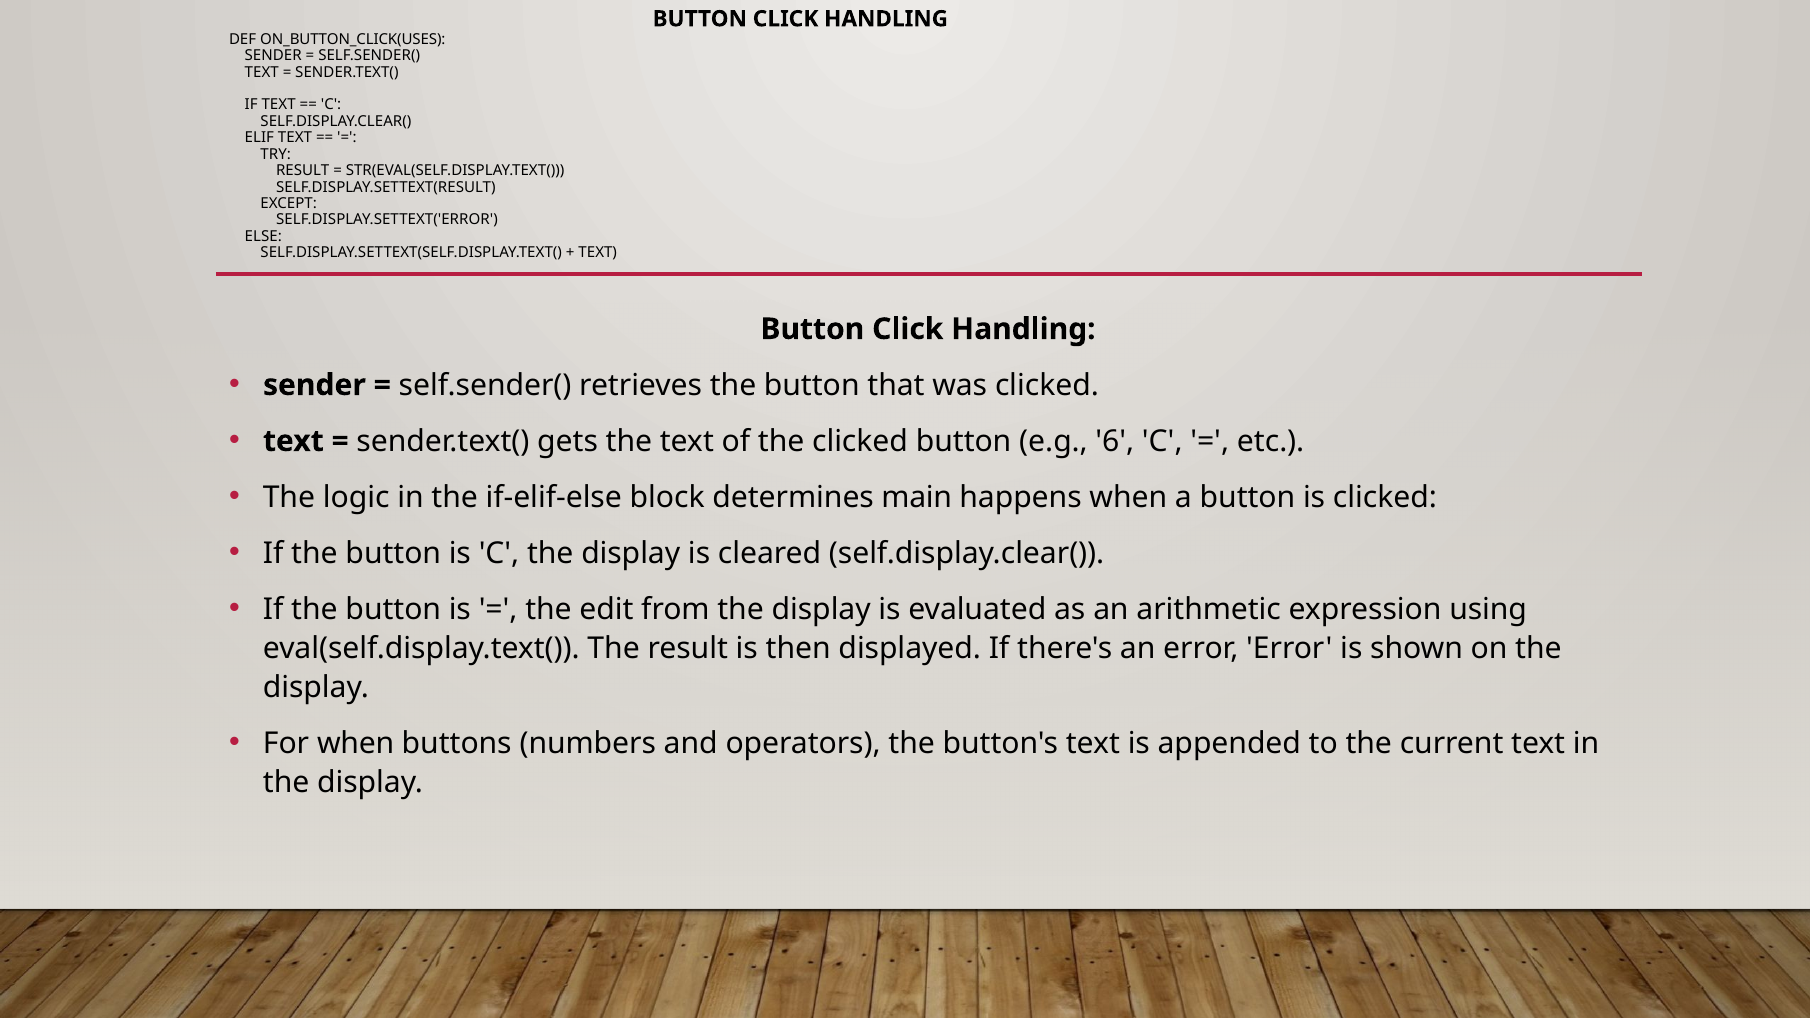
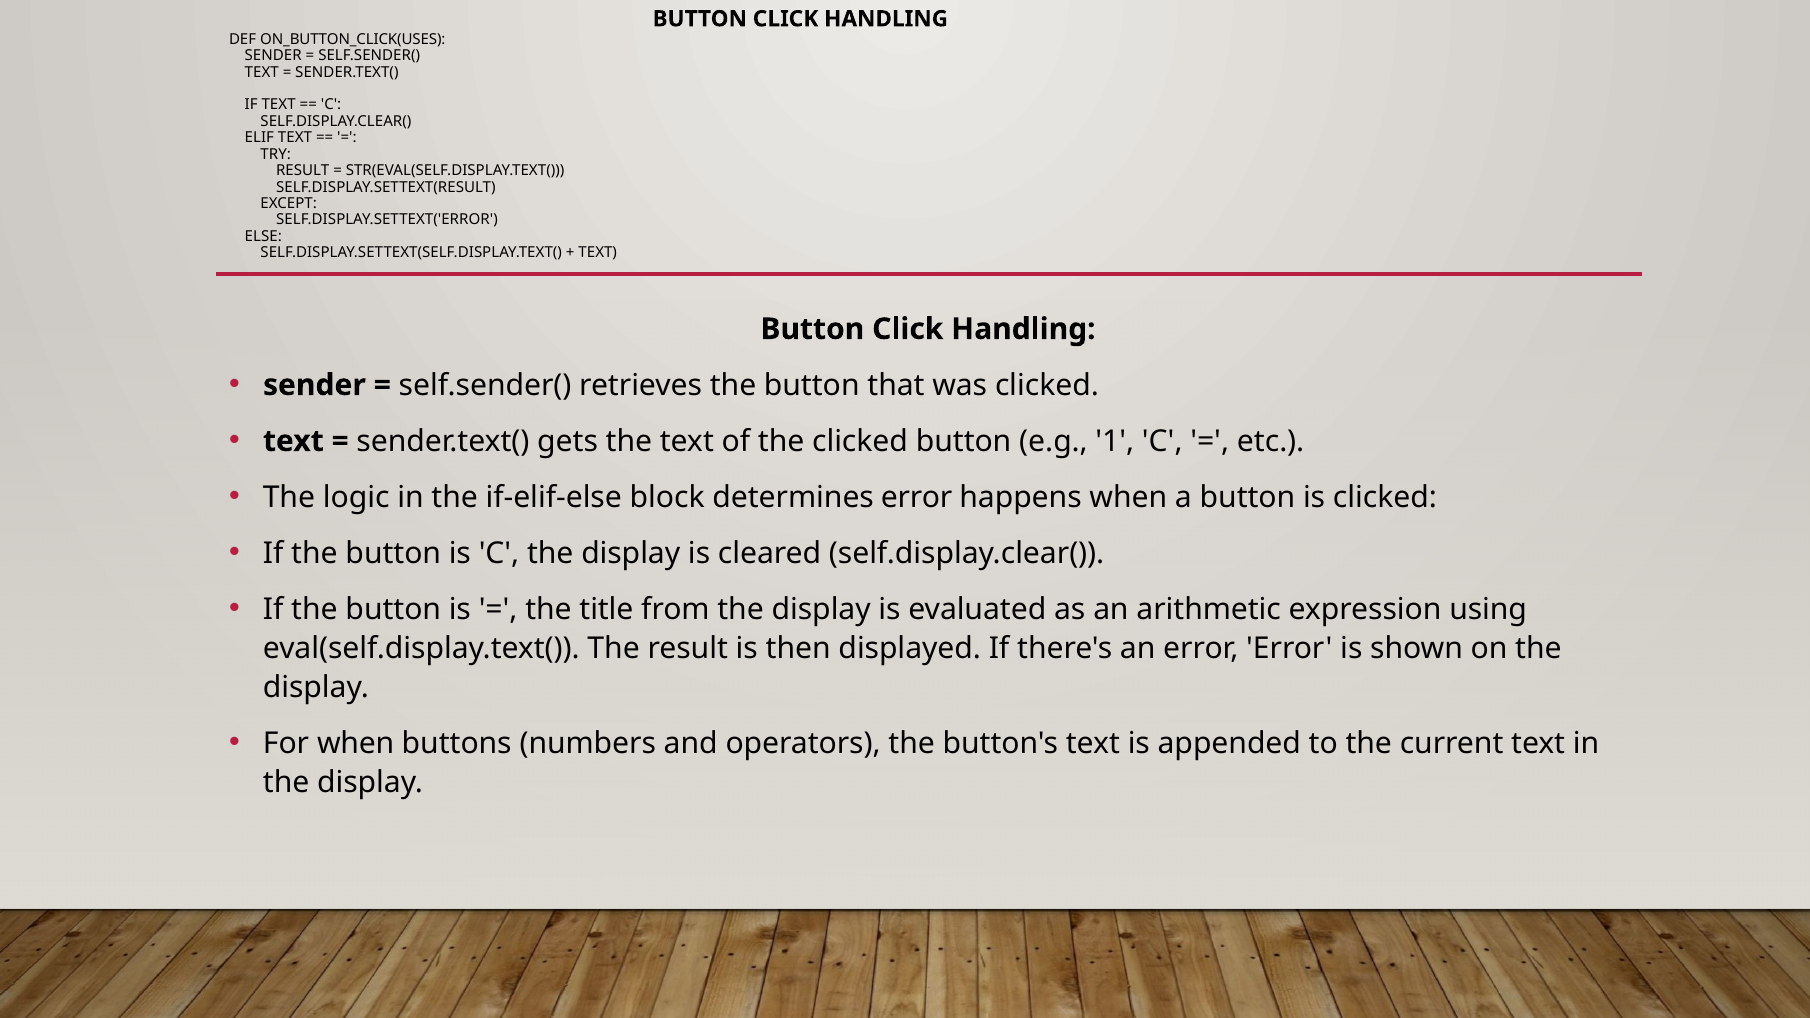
6: 6 -> 1
determines main: main -> error
edit: edit -> title
